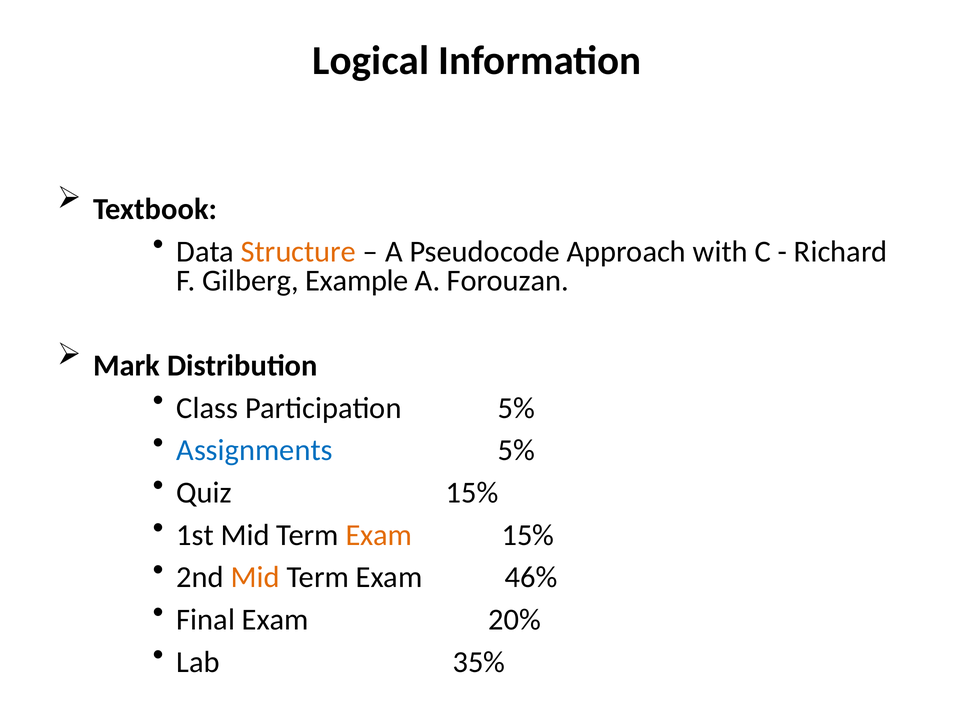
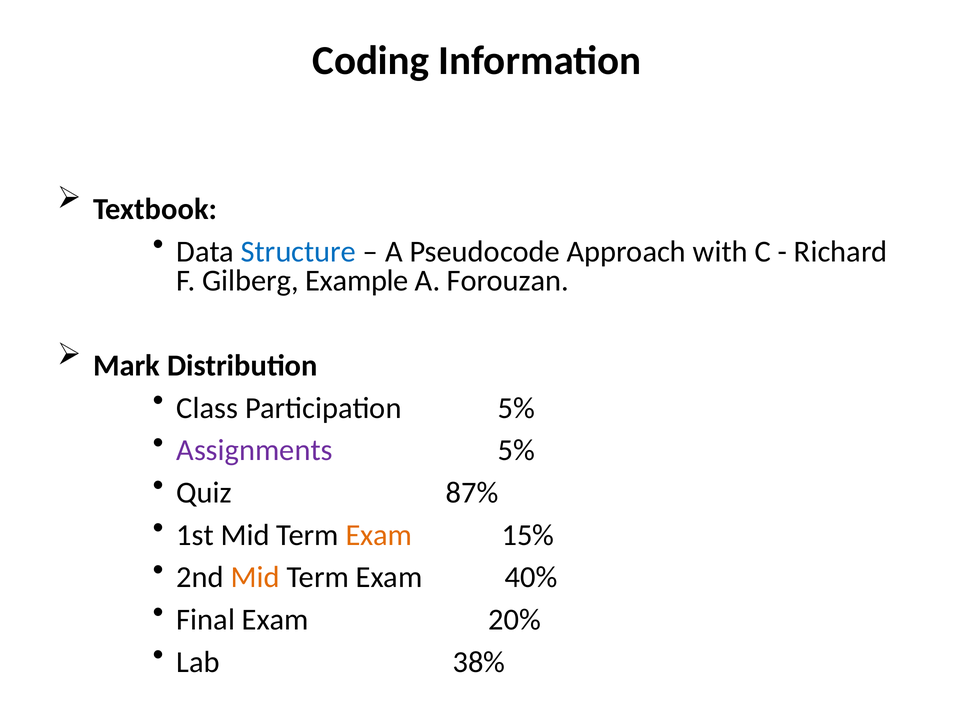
Logical: Logical -> Coding
Structure colour: orange -> blue
Assignments colour: blue -> purple
Quiz 15%: 15% -> 87%
46%: 46% -> 40%
35%: 35% -> 38%
